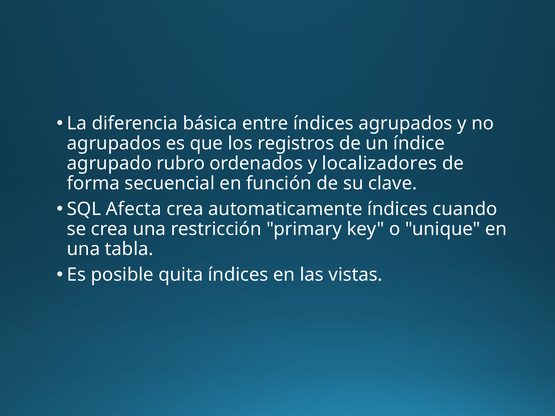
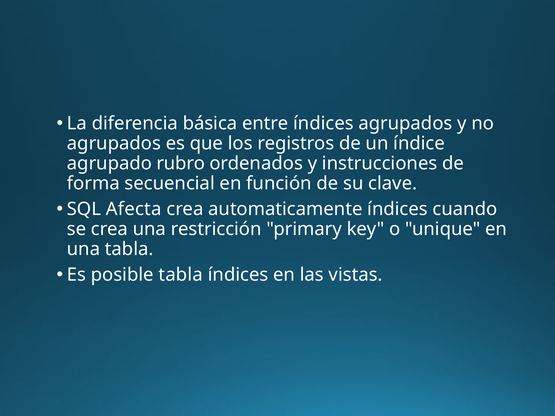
localizadores: localizadores -> instrucciones
posible quita: quita -> tabla
